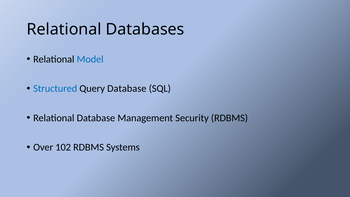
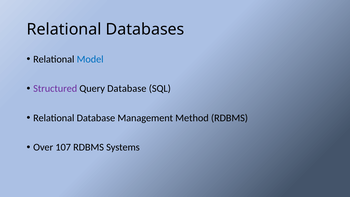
Structured colour: blue -> purple
Security: Security -> Method
102: 102 -> 107
